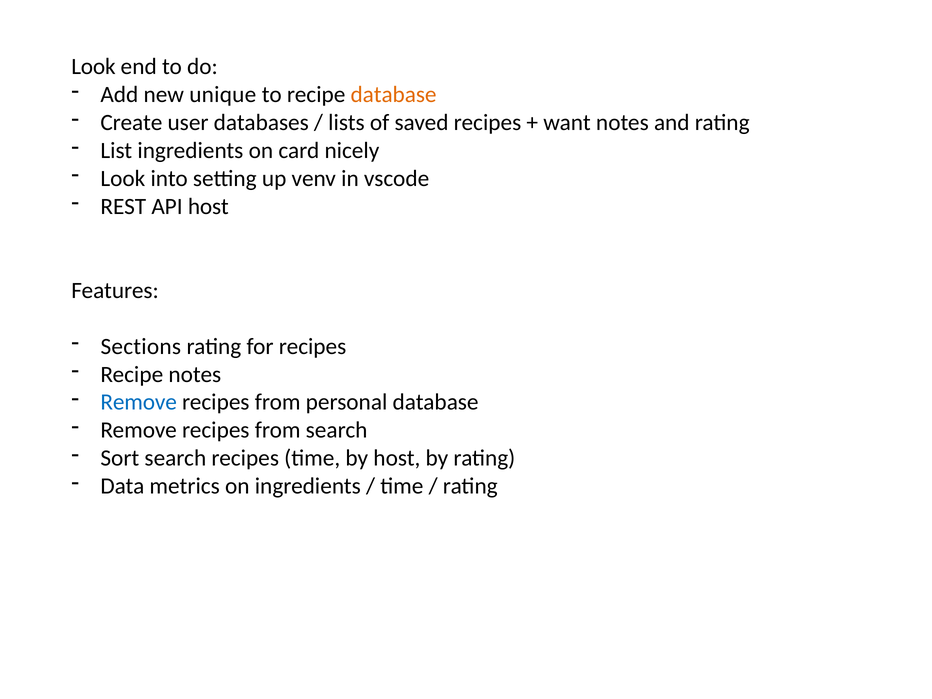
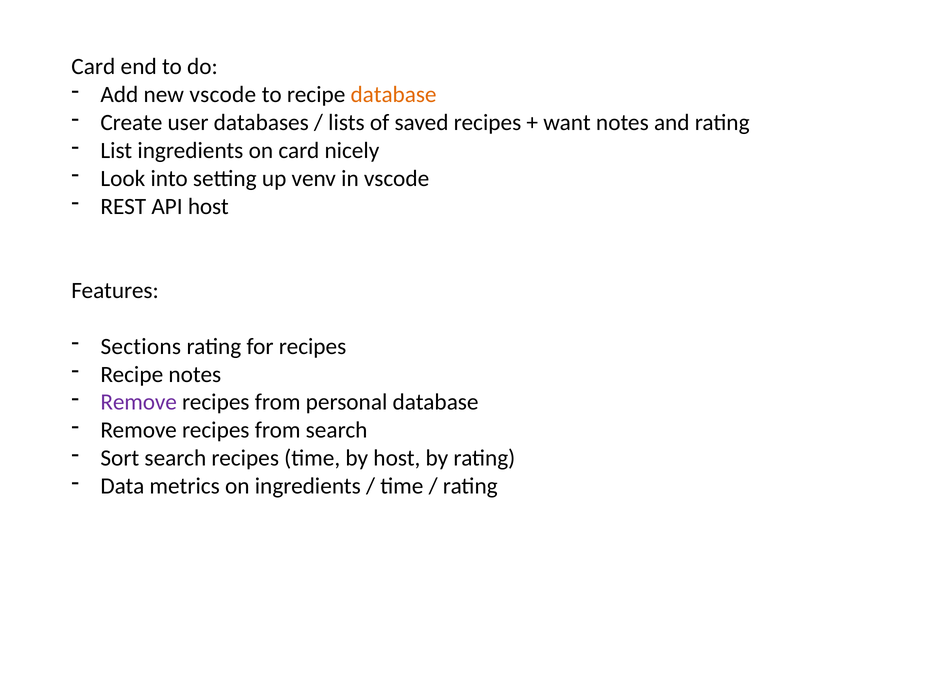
Look at (93, 67): Look -> Card
new unique: unique -> vscode
Remove at (139, 402) colour: blue -> purple
